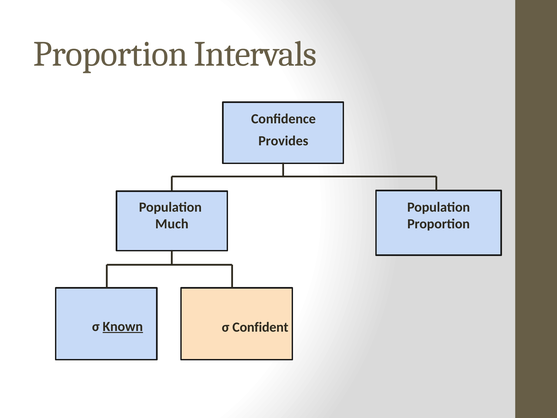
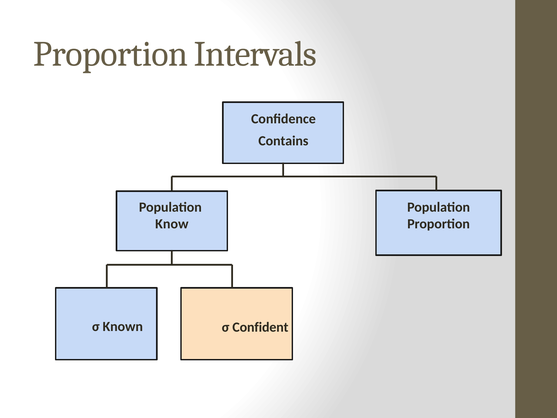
Provides: Provides -> Contains
Much: Much -> Know
Known underline: present -> none
